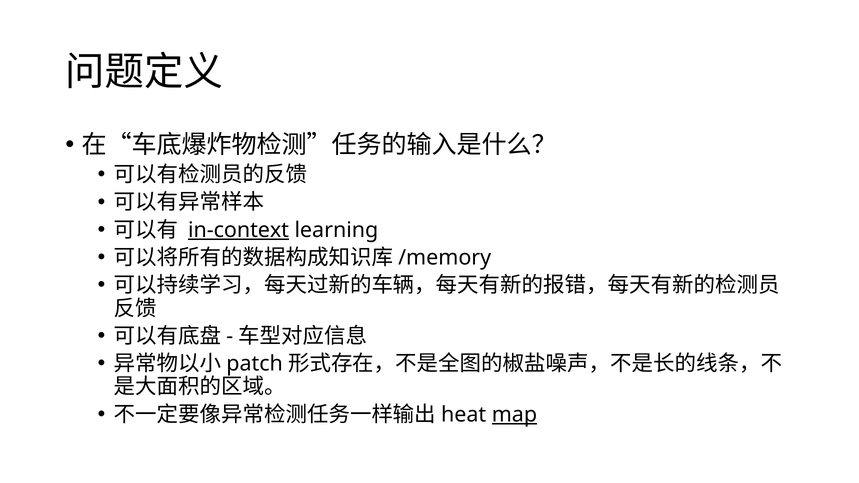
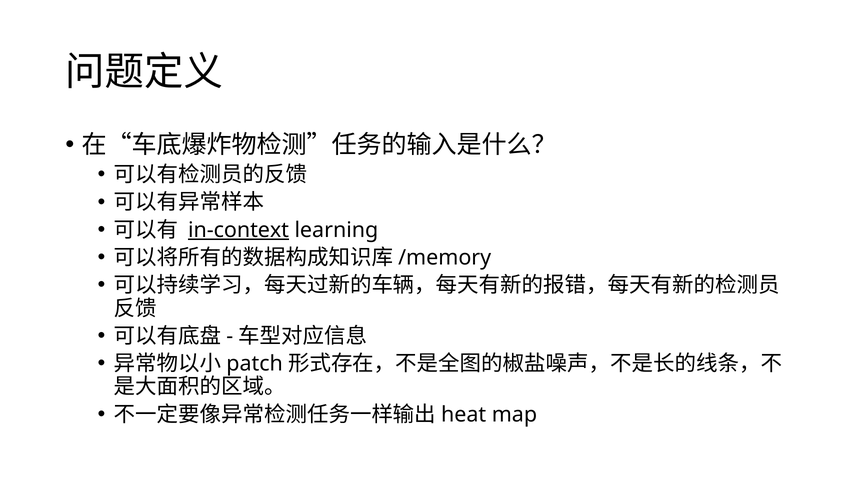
map underline: present -> none
